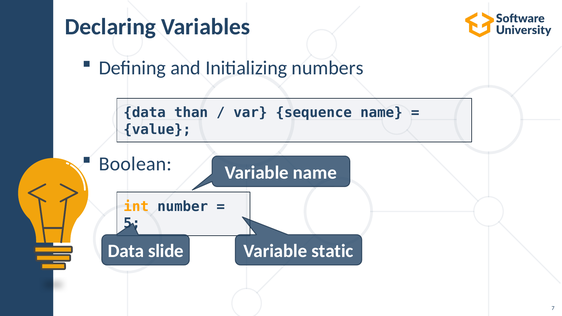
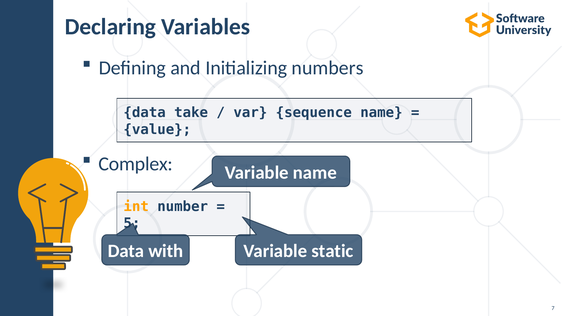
than: than -> take
Boolean: Boolean -> Complex
slide: slide -> with
